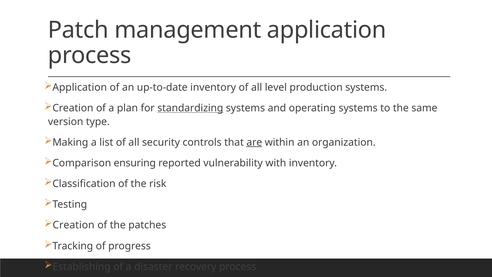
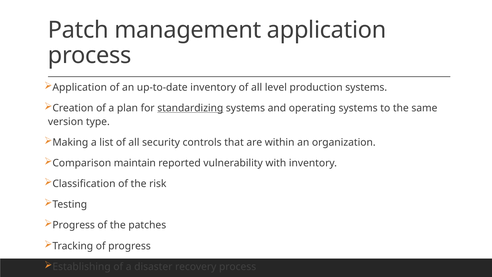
are underline: present -> none
ensuring: ensuring -> maintain
Creation at (74, 225): Creation -> Progress
